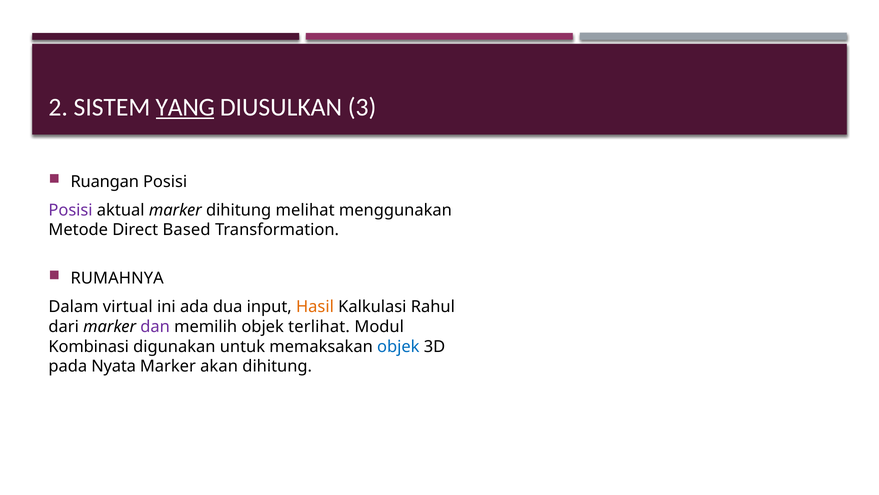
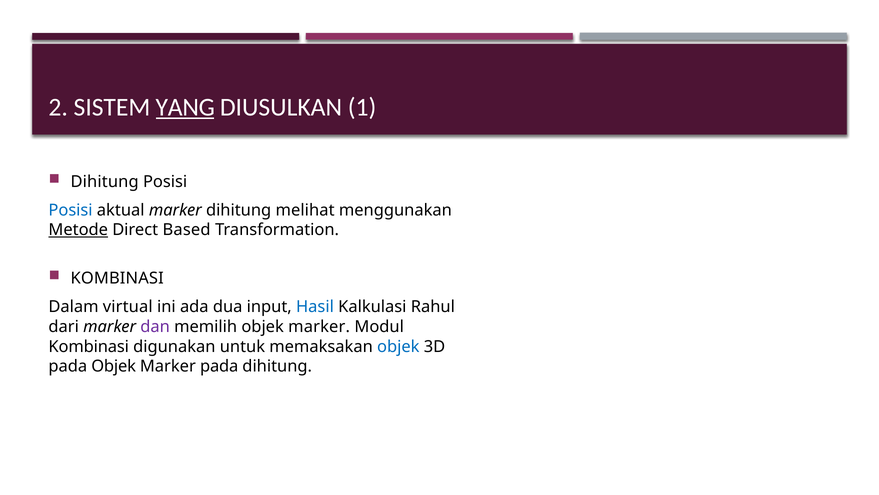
3: 3 -> 1
Ruangan at (105, 181): Ruangan -> Dihitung
Posisi at (71, 210) colour: purple -> blue
Metode underline: none -> present
RUMAHNYA at (117, 278): RUMAHNYA -> KOMBINASI
Hasil colour: orange -> blue
memilih objek terlihat: terlihat -> marker
pada Nyata: Nyata -> Objek
Marker akan: akan -> pada
